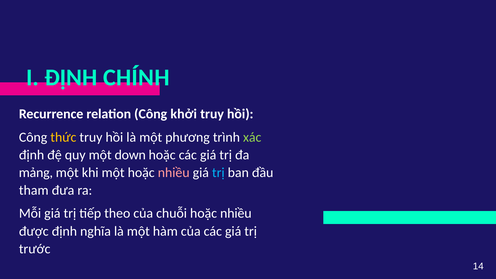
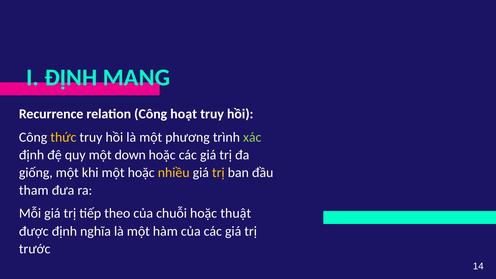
CHÍNH: CHÍNH -> MANG
khởi: khởi -> hoạt
mảng: mảng -> giống
nhiều at (174, 173) colour: pink -> yellow
trị at (218, 173) colour: light blue -> yellow
chuỗi hoặc nhiều: nhiều -> thuật
